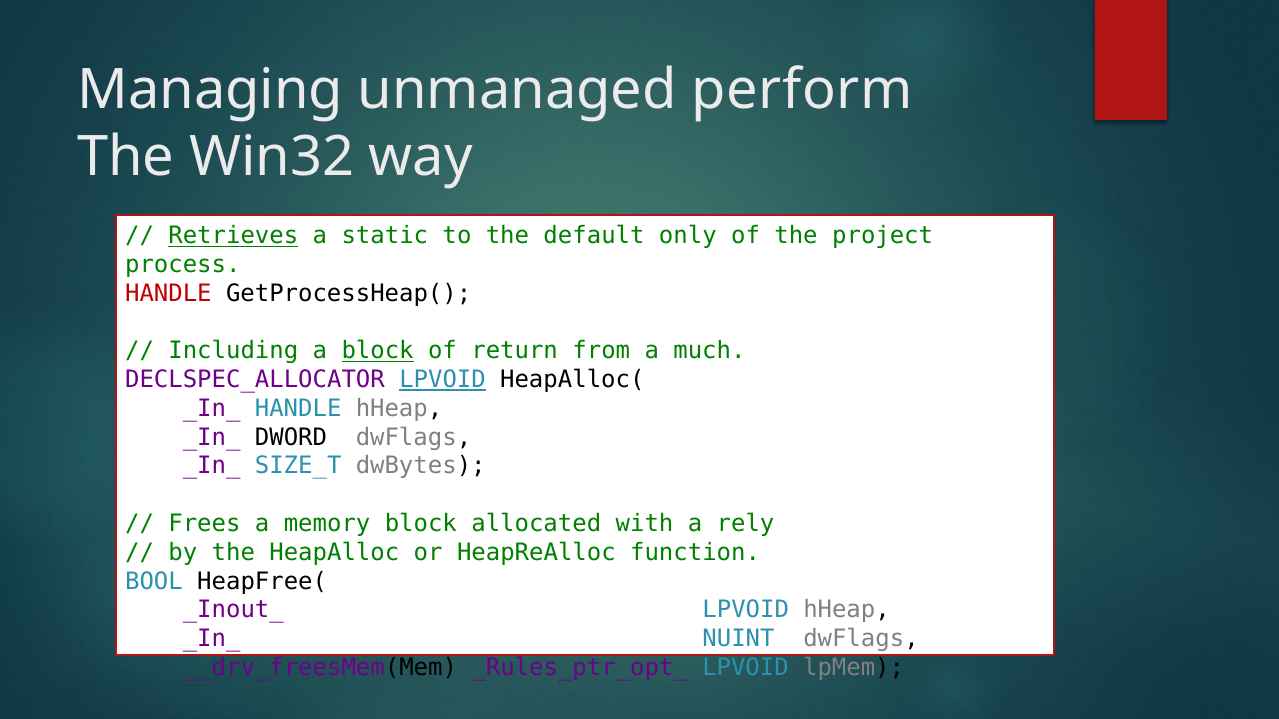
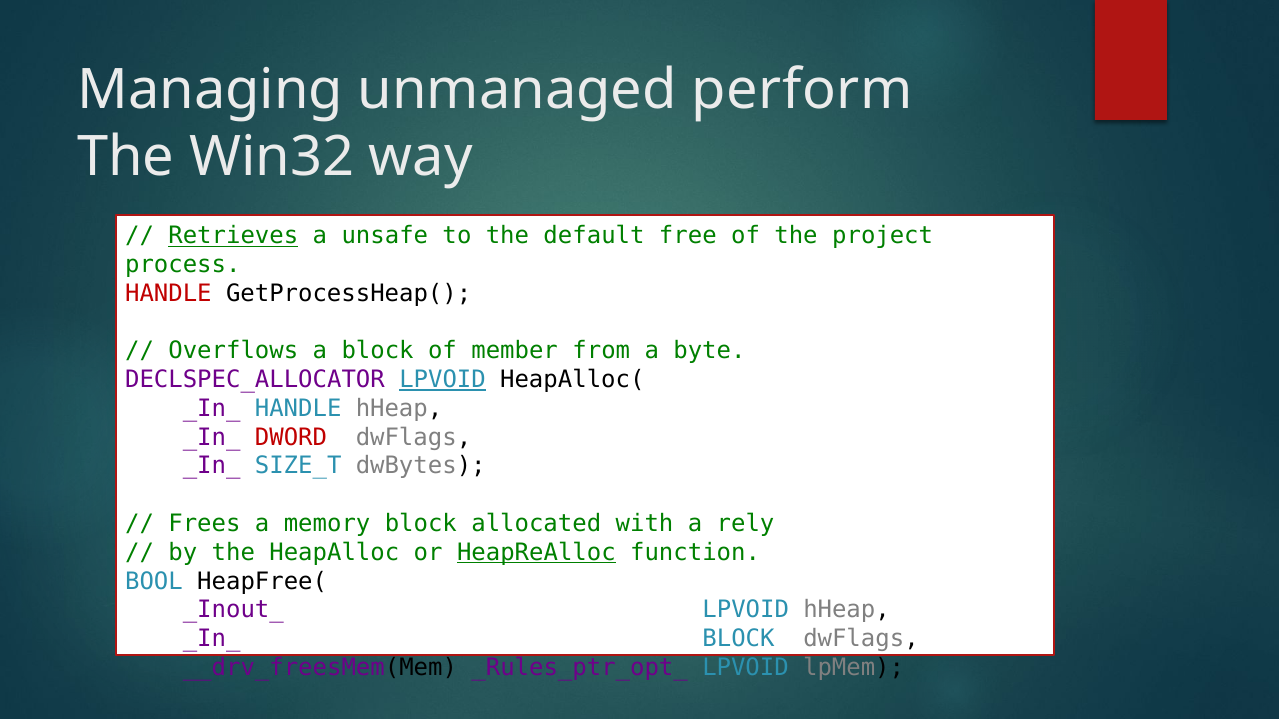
static: static -> unsafe
only: only -> free
Including: Including -> Overflows
block at (378, 351) underline: present -> none
return: return -> member
much: much -> byte
DWORD colour: black -> red
HeapReAlloc underline: none -> present
_In_ NUINT: NUINT -> BLOCK
